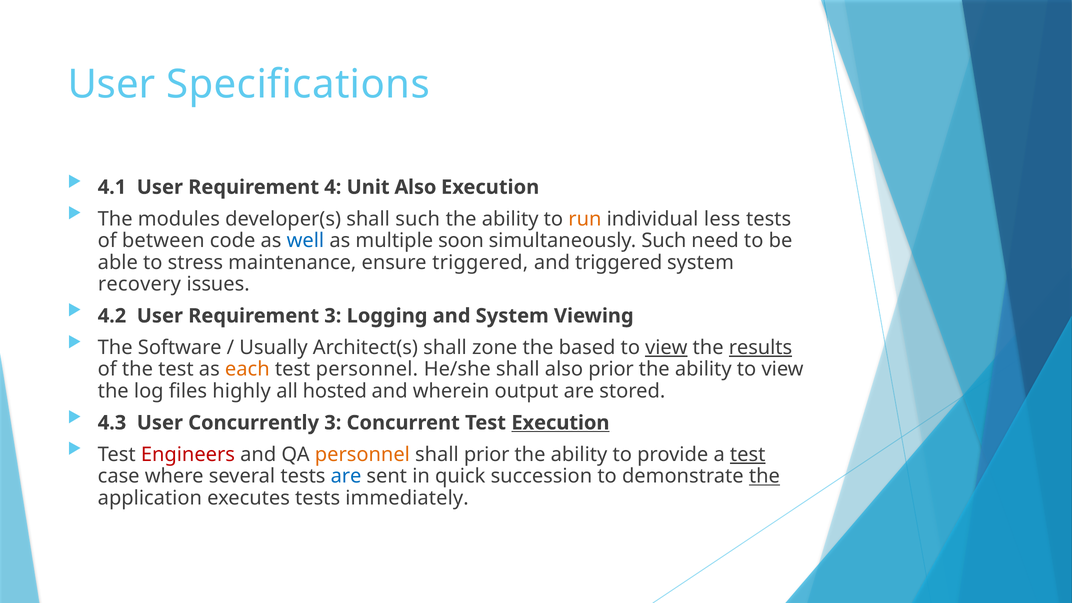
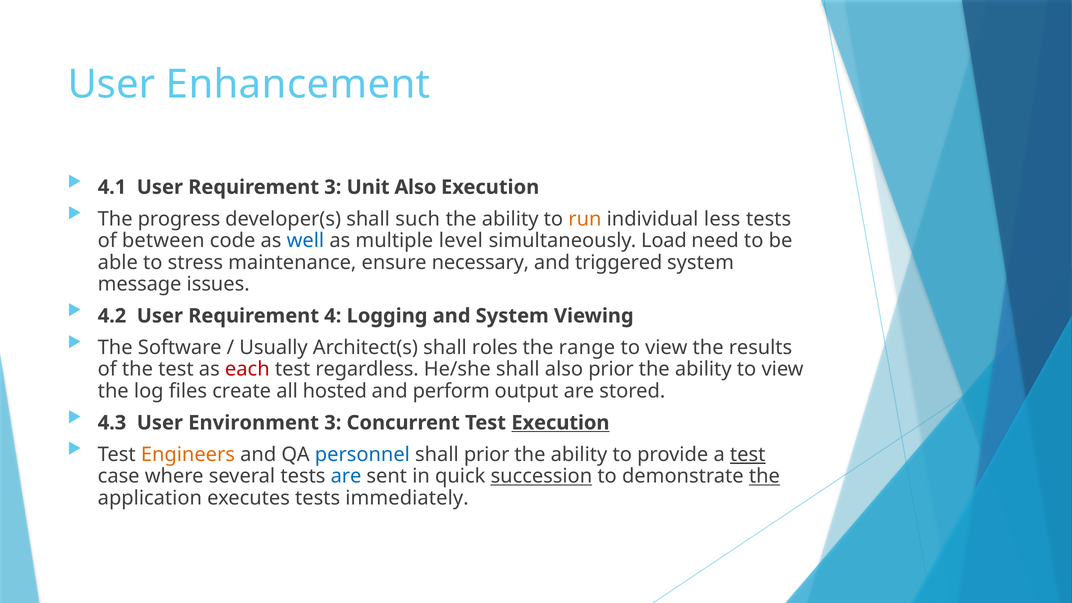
Specifications: Specifications -> Enhancement
Requirement 4: 4 -> 3
modules: modules -> progress
soon: soon -> level
simultaneously Such: Such -> Load
ensure triggered: triggered -> necessary
recovery: recovery -> message
Requirement 3: 3 -> 4
zone: zone -> roles
based: based -> range
view at (666, 348) underline: present -> none
results underline: present -> none
each colour: orange -> red
test personnel: personnel -> regardless
highly: highly -> create
wherein: wherein -> perform
Concurrently: Concurrently -> Environment
Engineers colour: red -> orange
personnel at (362, 455) colour: orange -> blue
succession underline: none -> present
